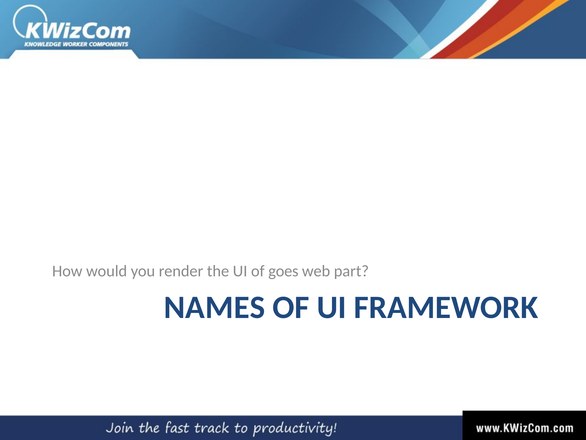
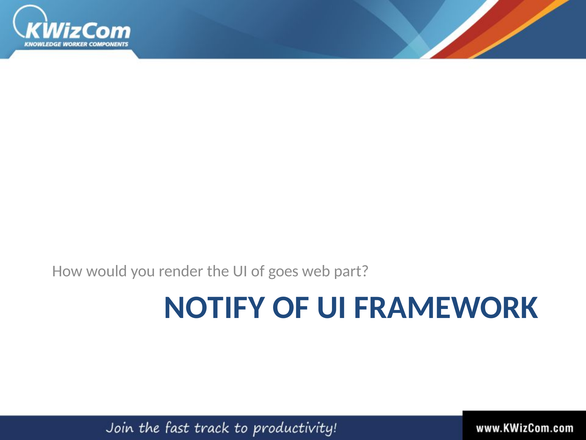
NAMES: NAMES -> NOTIFY
